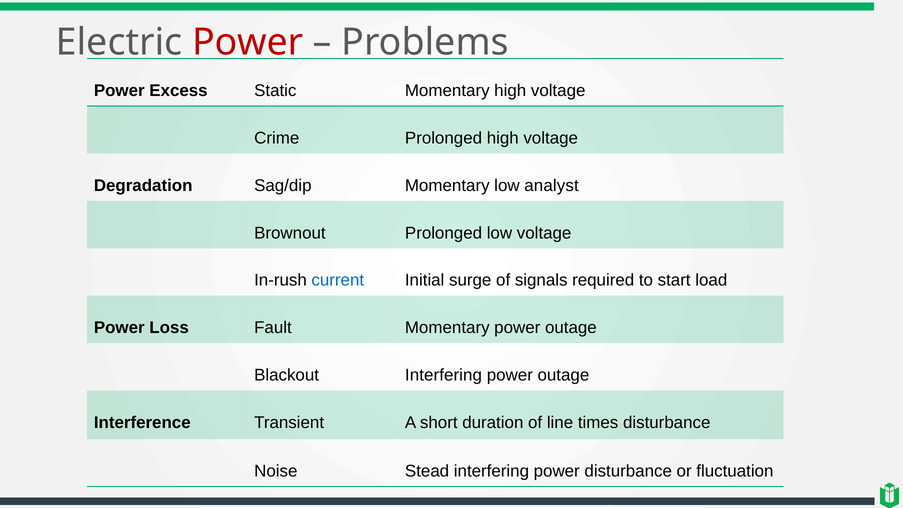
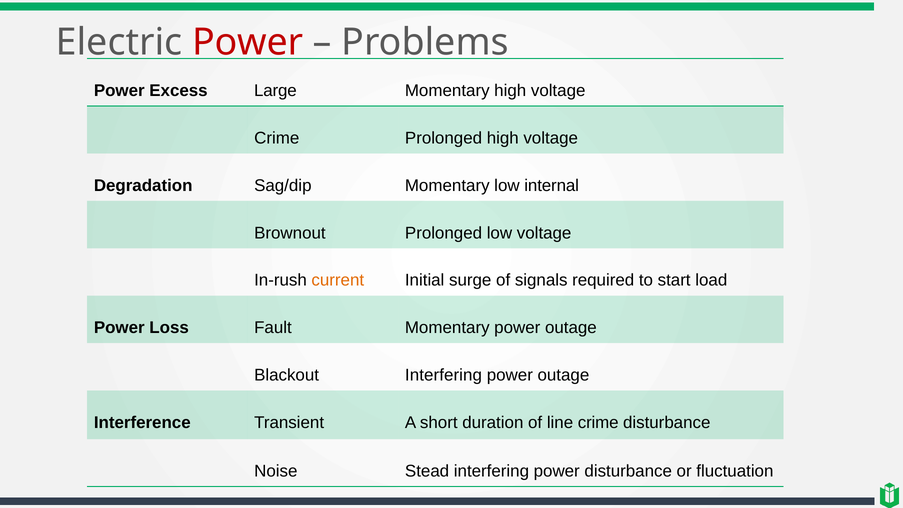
Static: Static -> Large
analyst: analyst -> internal
current colour: blue -> orange
line times: times -> crime
